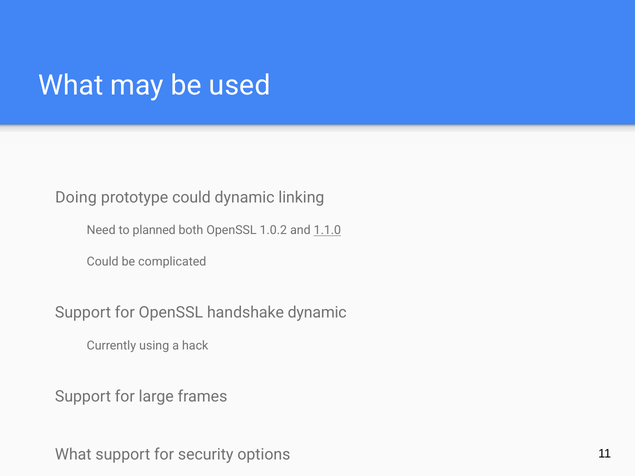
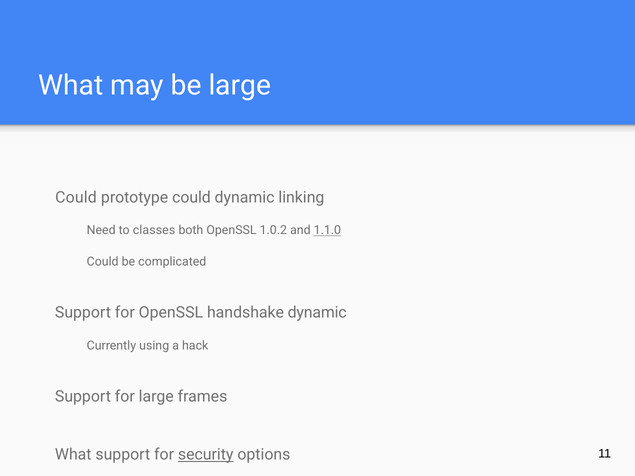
be used: used -> large
Doing at (76, 198): Doing -> Could
planned: planned -> classes
security underline: none -> present
